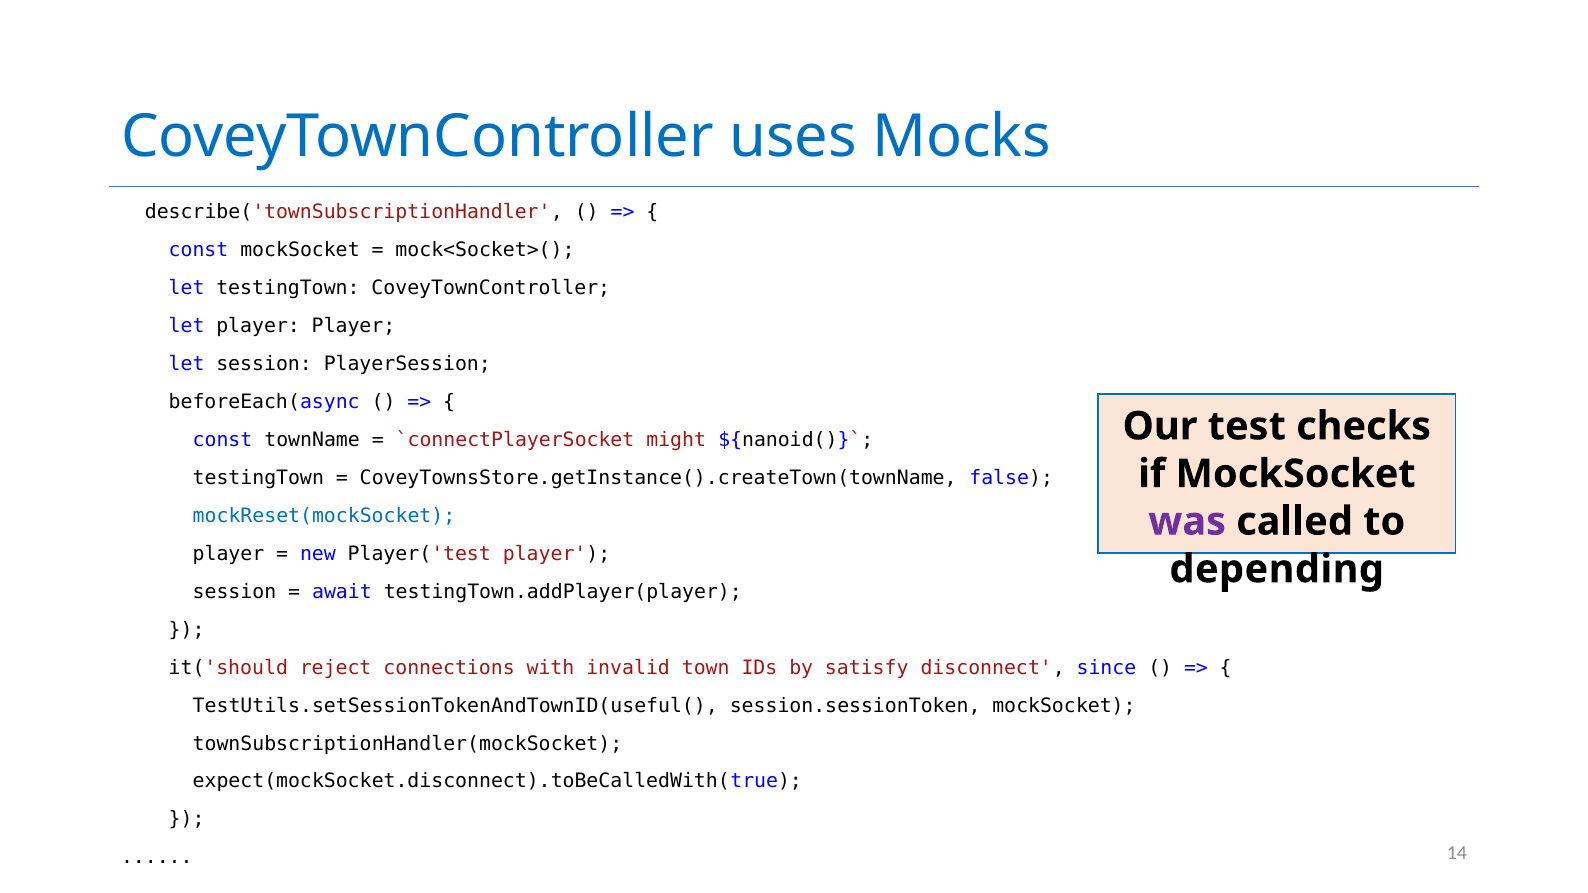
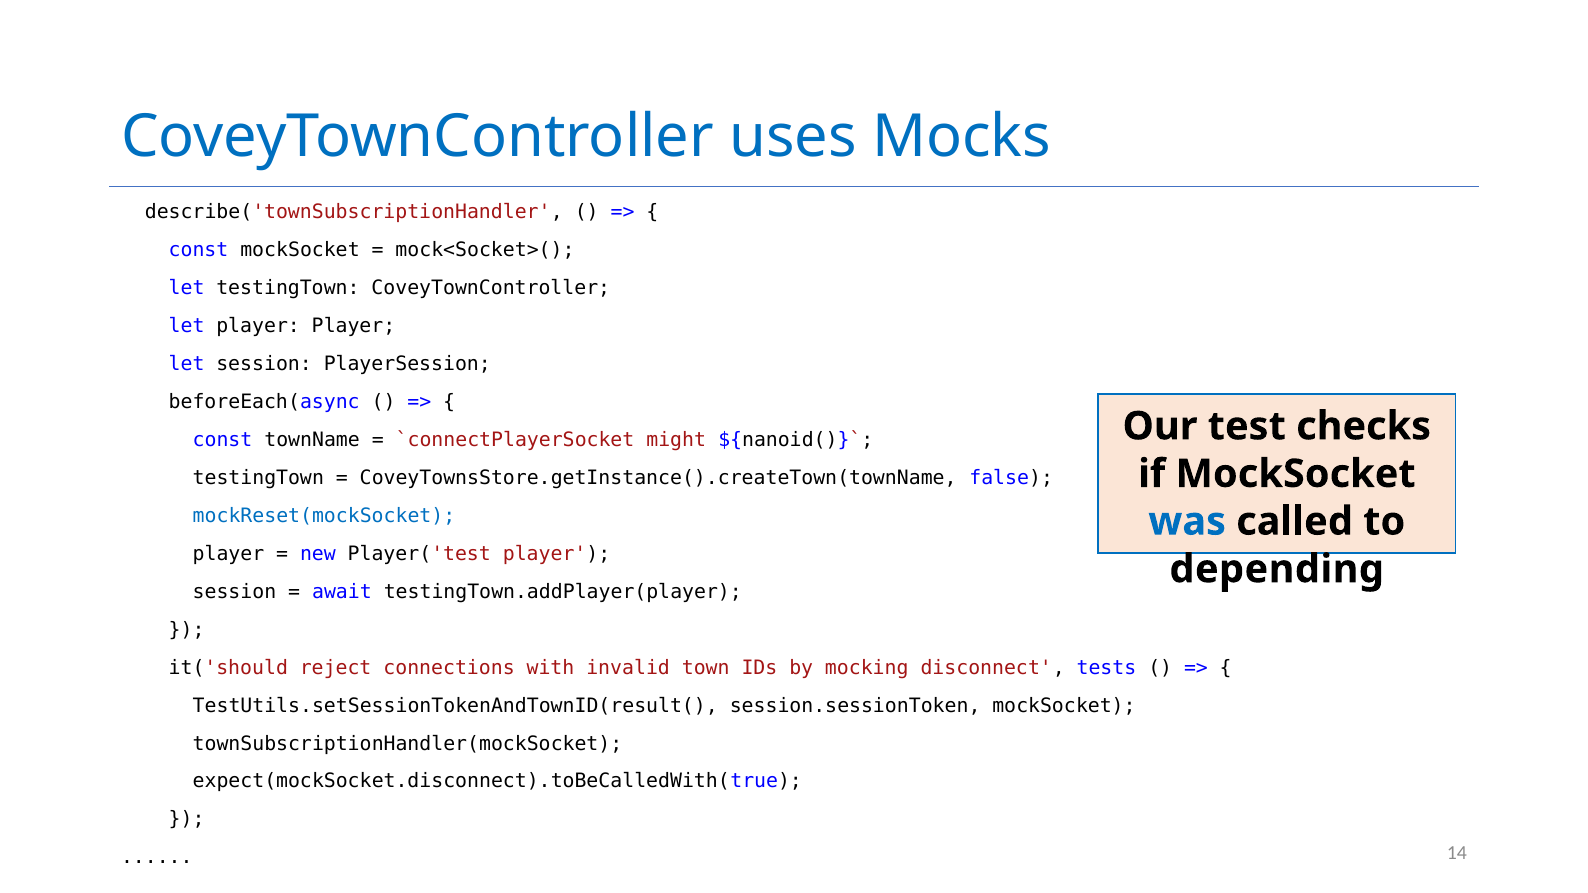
was colour: purple -> blue
satisfy: satisfy -> mocking
since: since -> tests
TestUtils.setSessionTokenAndTownID(useful(: TestUtils.setSessionTokenAndTownID(useful( -> TestUtils.setSessionTokenAndTownID(result(
